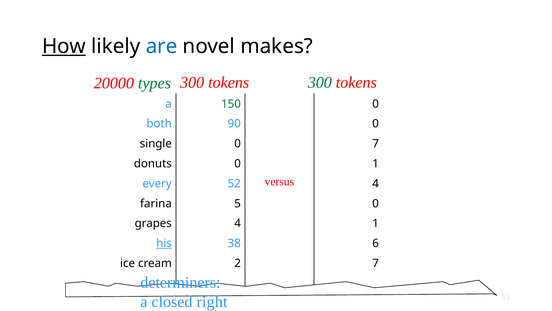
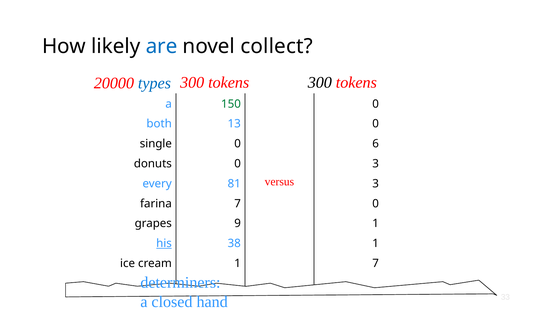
How underline: present -> none
makes: makes -> collect
types colour: green -> blue
300 at (320, 82) colour: green -> black
90: 90 -> 13
0 7: 7 -> 6
0 1: 1 -> 3
52: 52 -> 81
versus 4: 4 -> 3
farina 5: 5 -> 7
grapes 4: 4 -> 9
38 6: 6 -> 1
cream 2: 2 -> 1
right: right -> hand
